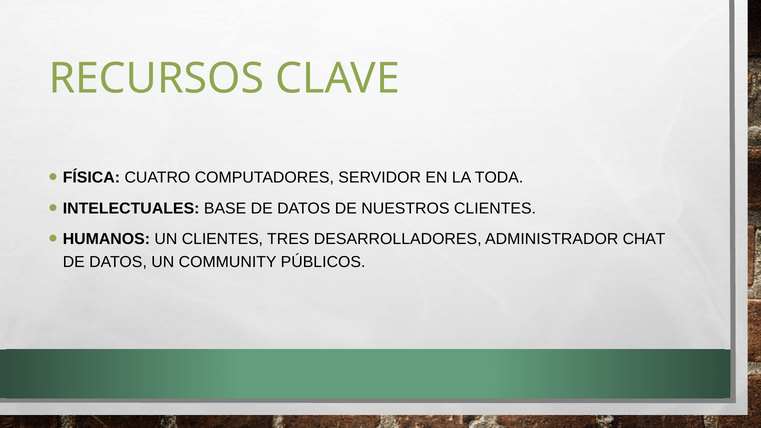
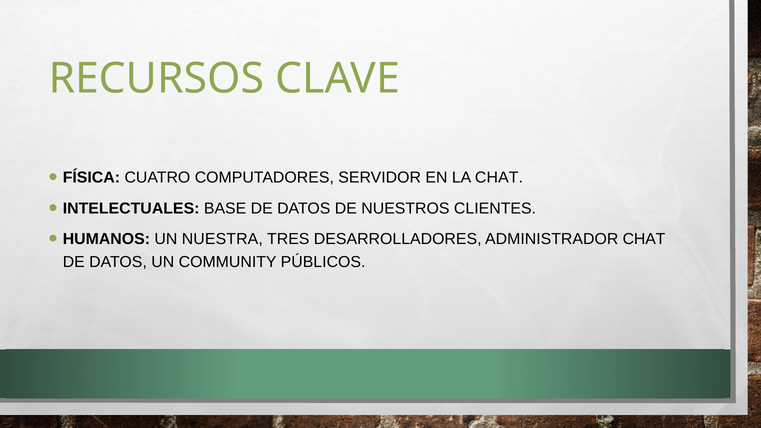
LA TODA: TODA -> CHAT
UN CLIENTES: CLIENTES -> NUESTRA
